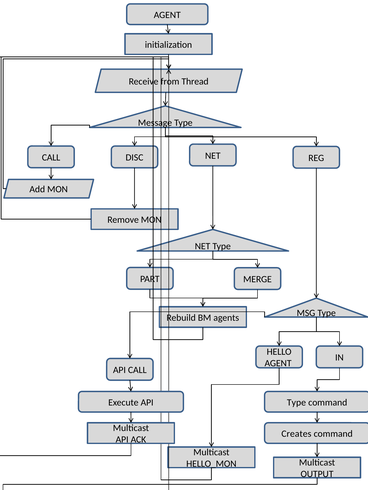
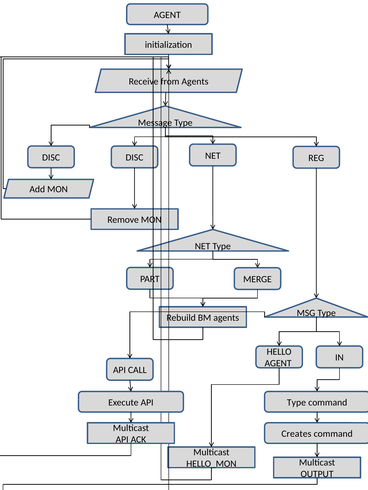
from Thread: Thread -> Agents
CALL at (51, 158): CALL -> DISC
